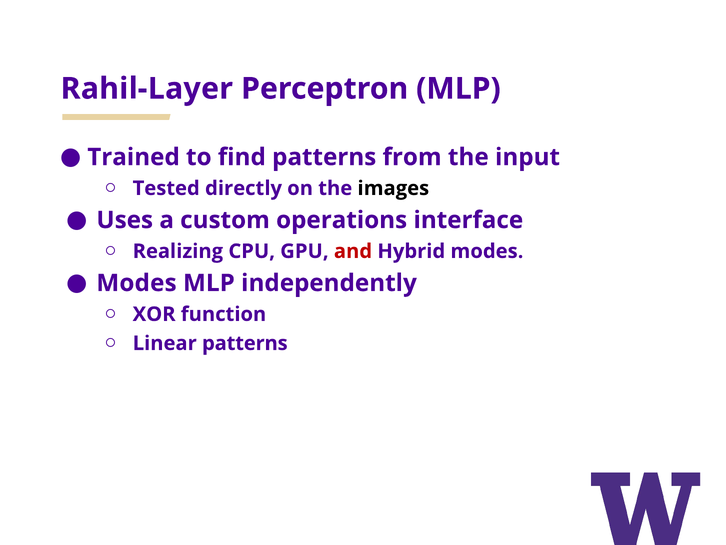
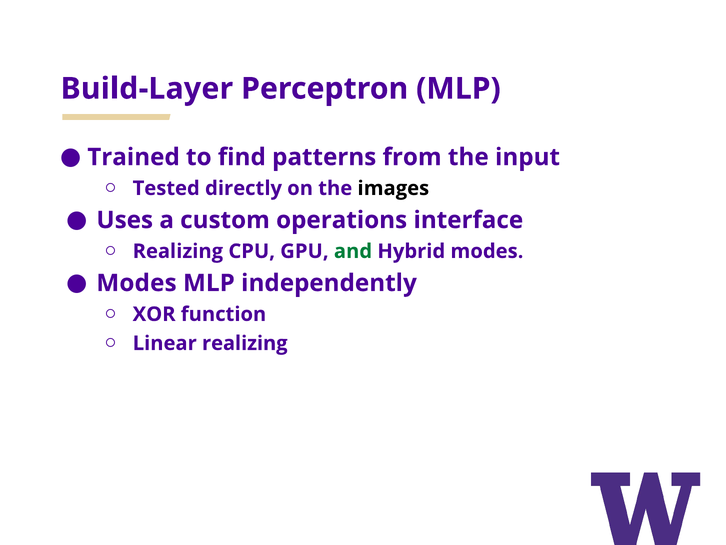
Rahil-Layer: Rahil-Layer -> Build-Layer
and colour: red -> green
Linear patterns: patterns -> realizing
